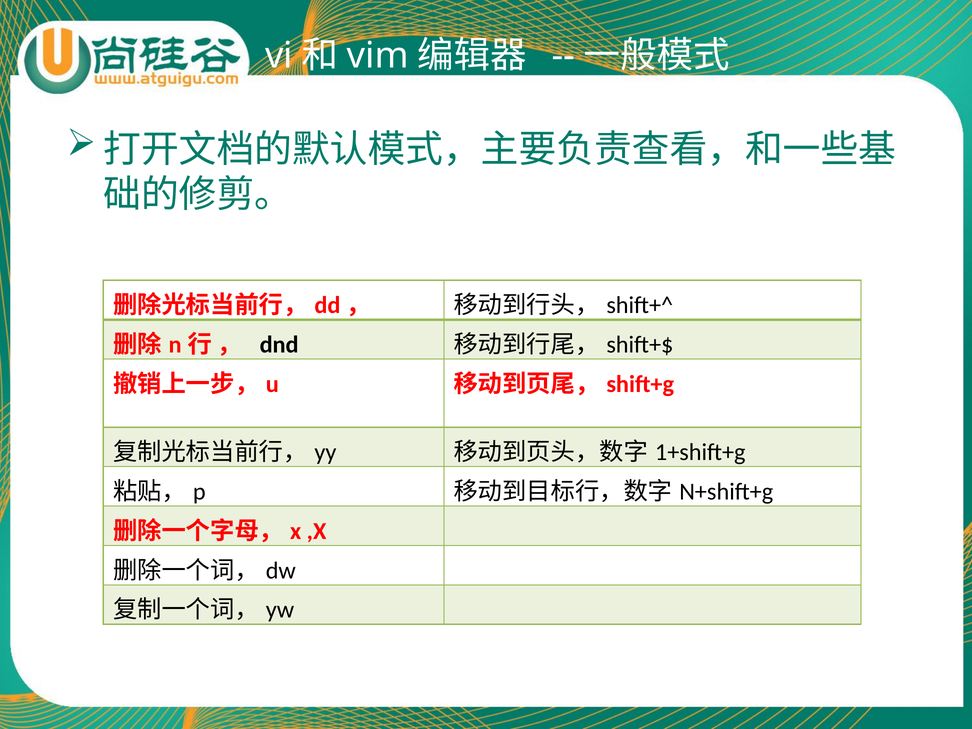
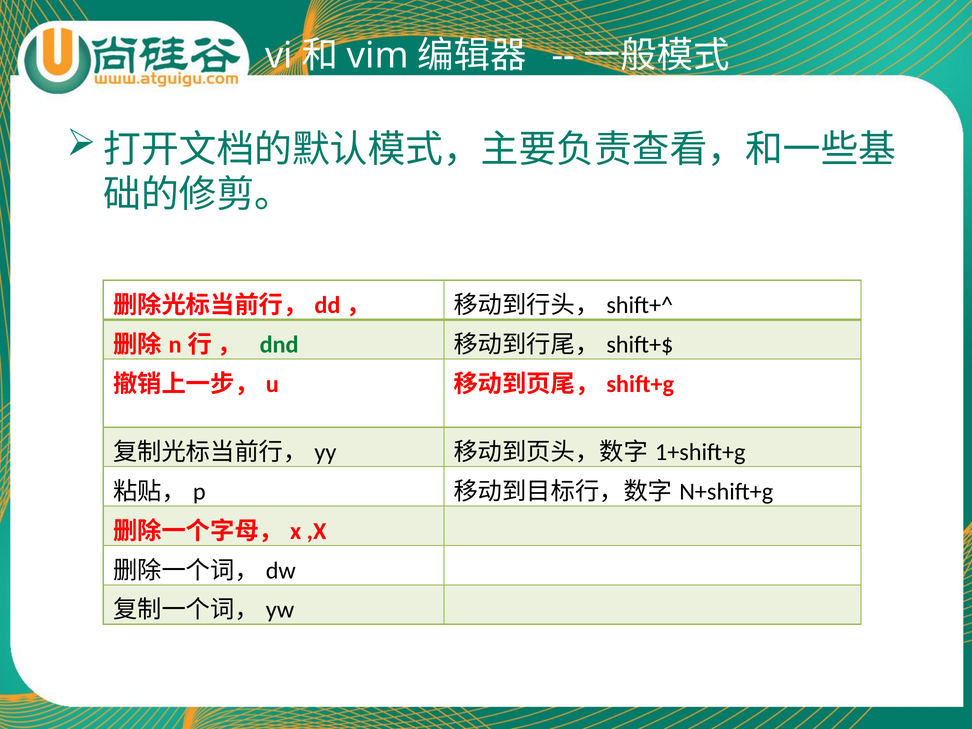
dnd colour: black -> green
